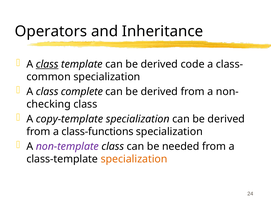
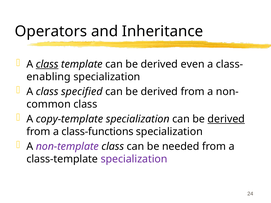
code: code -> even
common: common -> enabling
complete: complete -> specified
checking: checking -> common
derived at (226, 119) underline: none -> present
specialization at (134, 159) colour: orange -> purple
